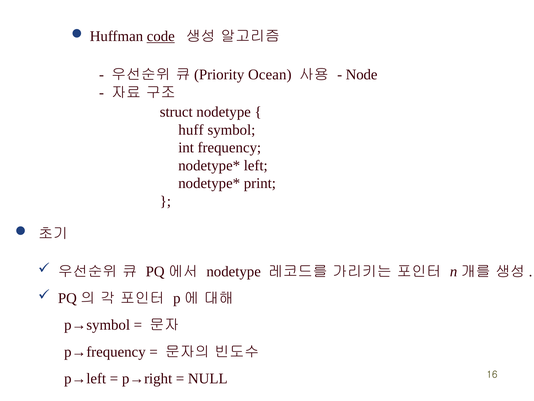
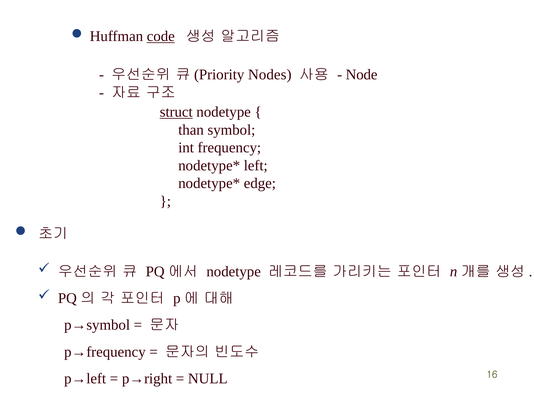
Ocean: Ocean -> Nodes
struct underline: none -> present
huff: huff -> than
print: print -> edge
